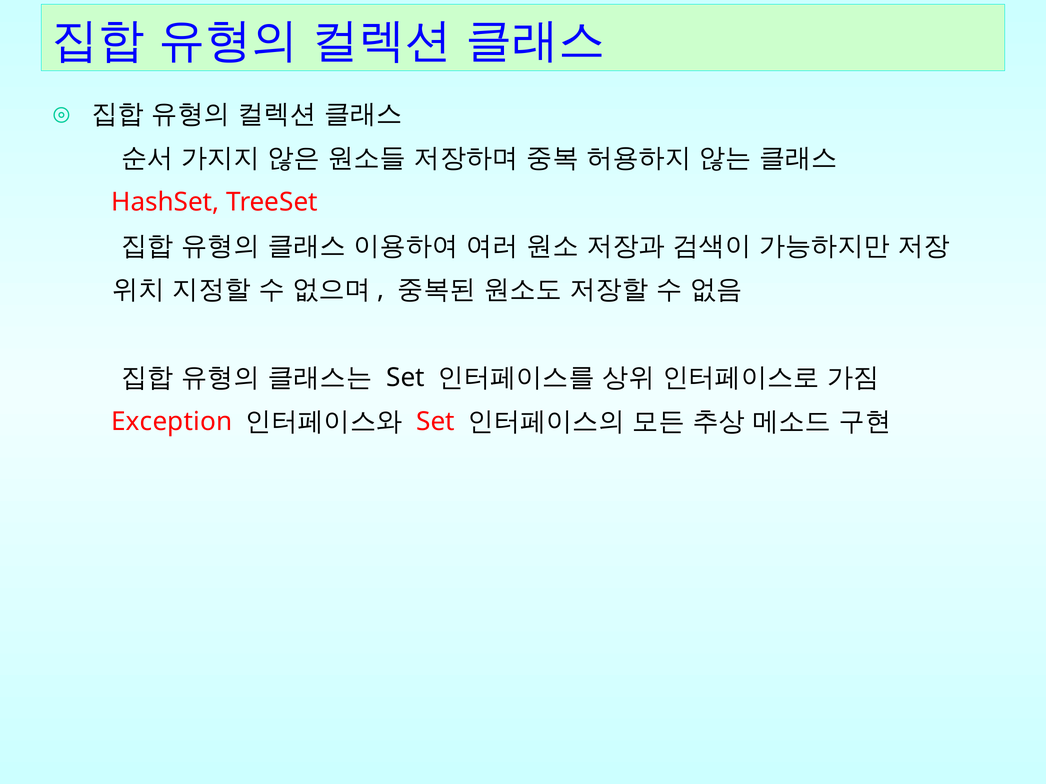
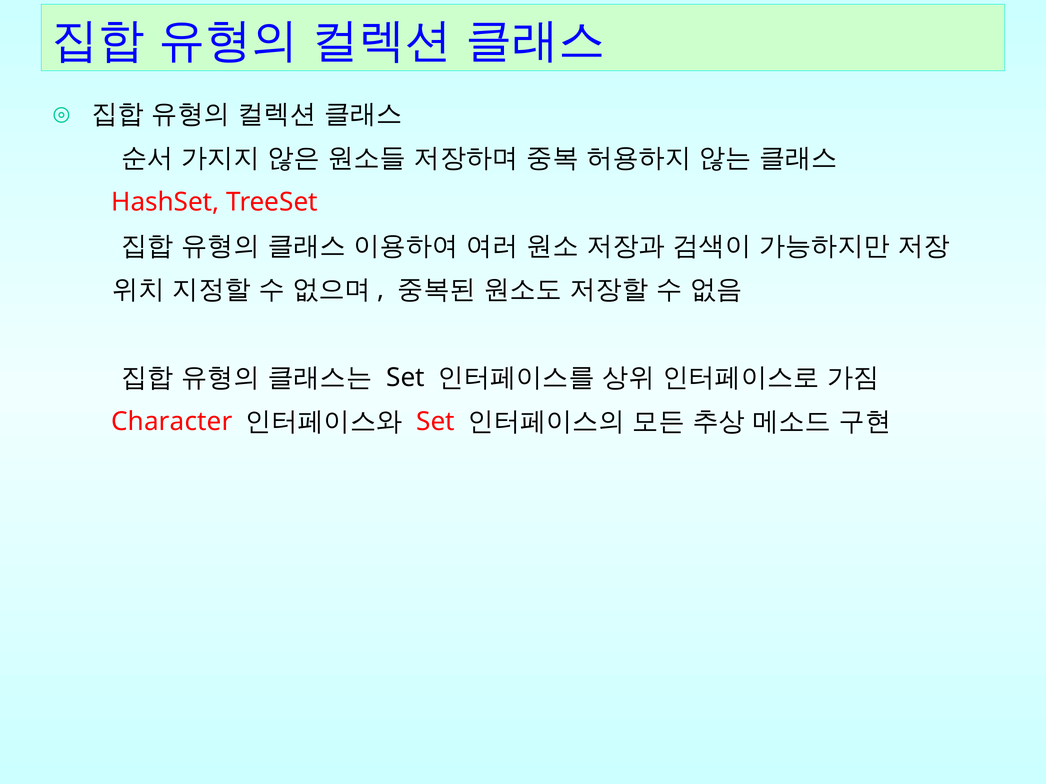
Exception: Exception -> Character
